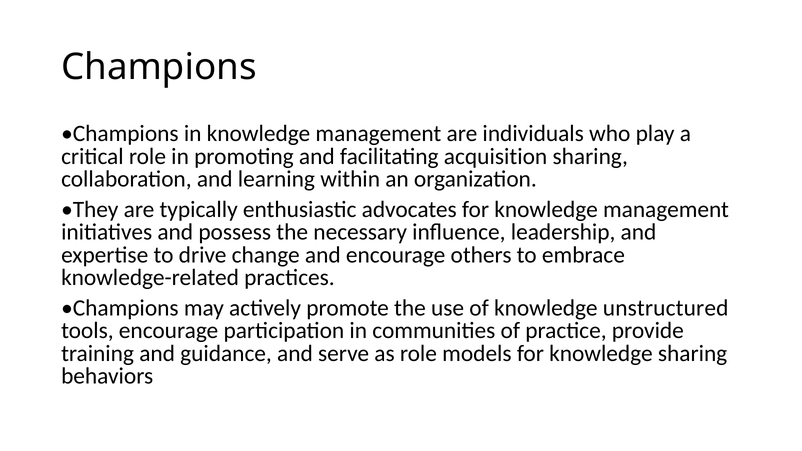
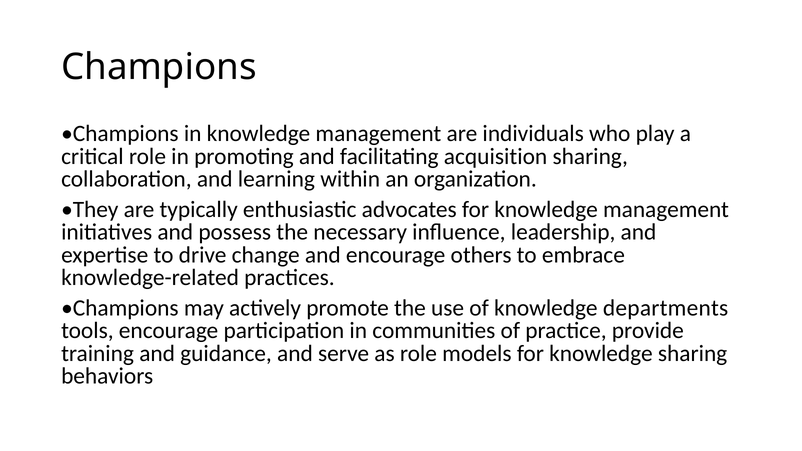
unstructured: unstructured -> departments
